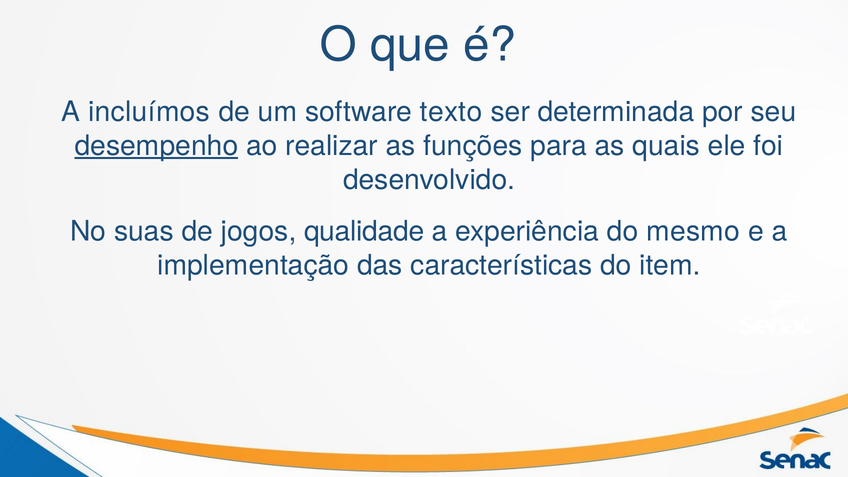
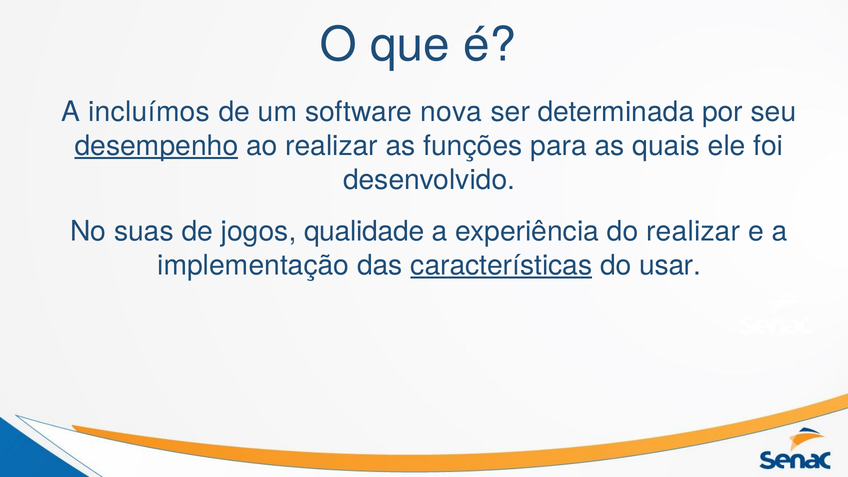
texto: texto -> nova
do mesmo: mesmo -> realizar
características underline: none -> present
item: item -> usar
